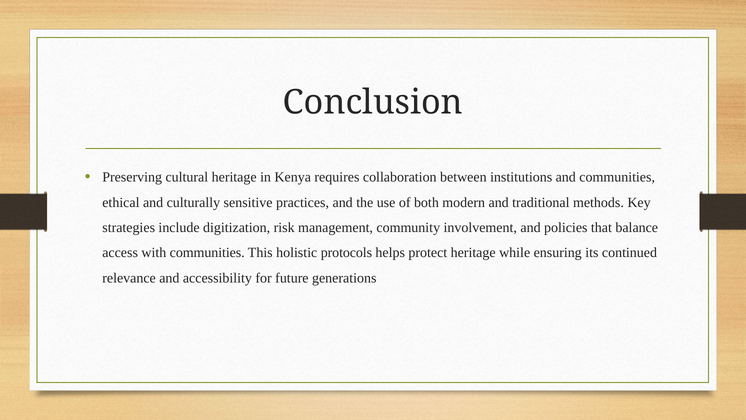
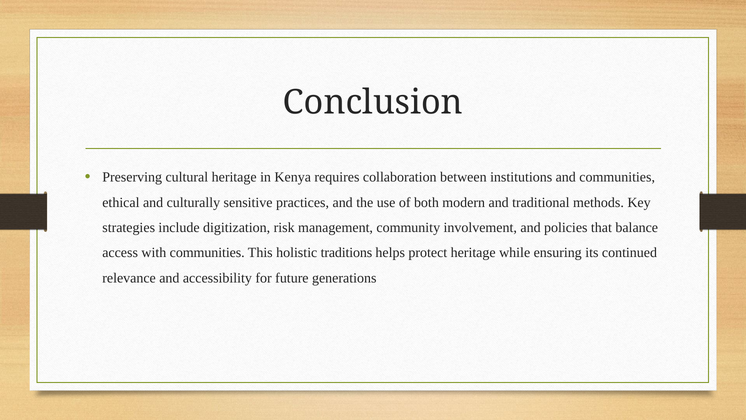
protocols: protocols -> traditions
